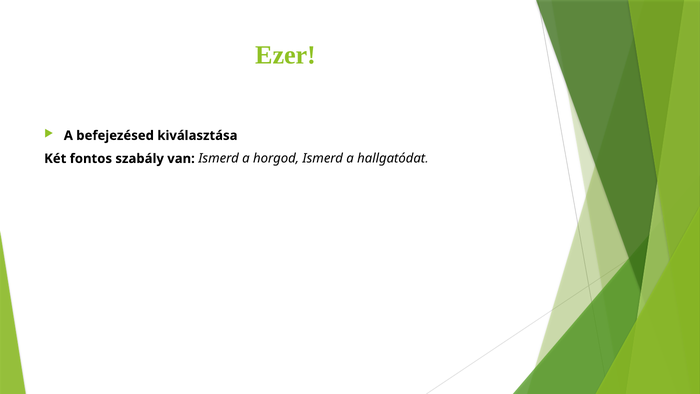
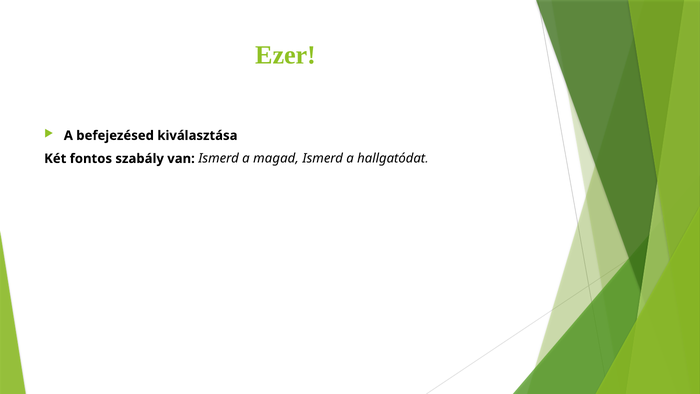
horgod: horgod -> magad
